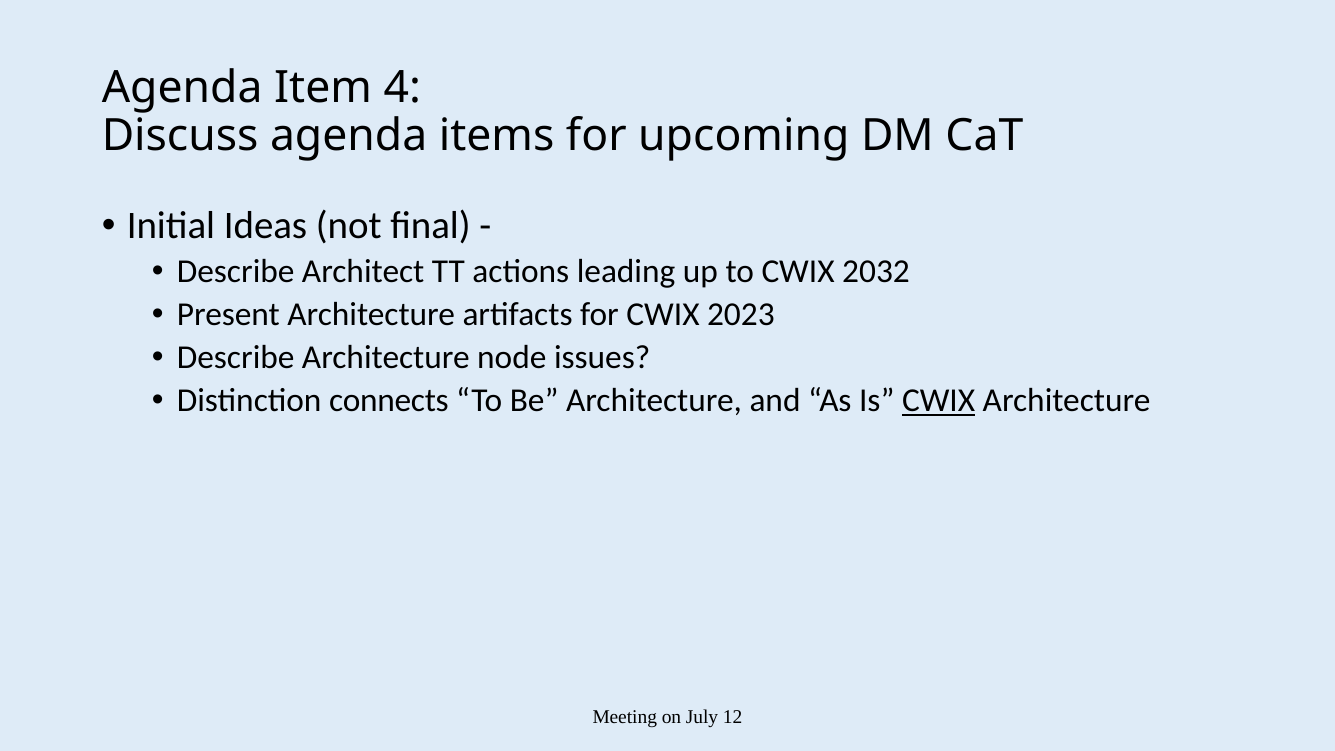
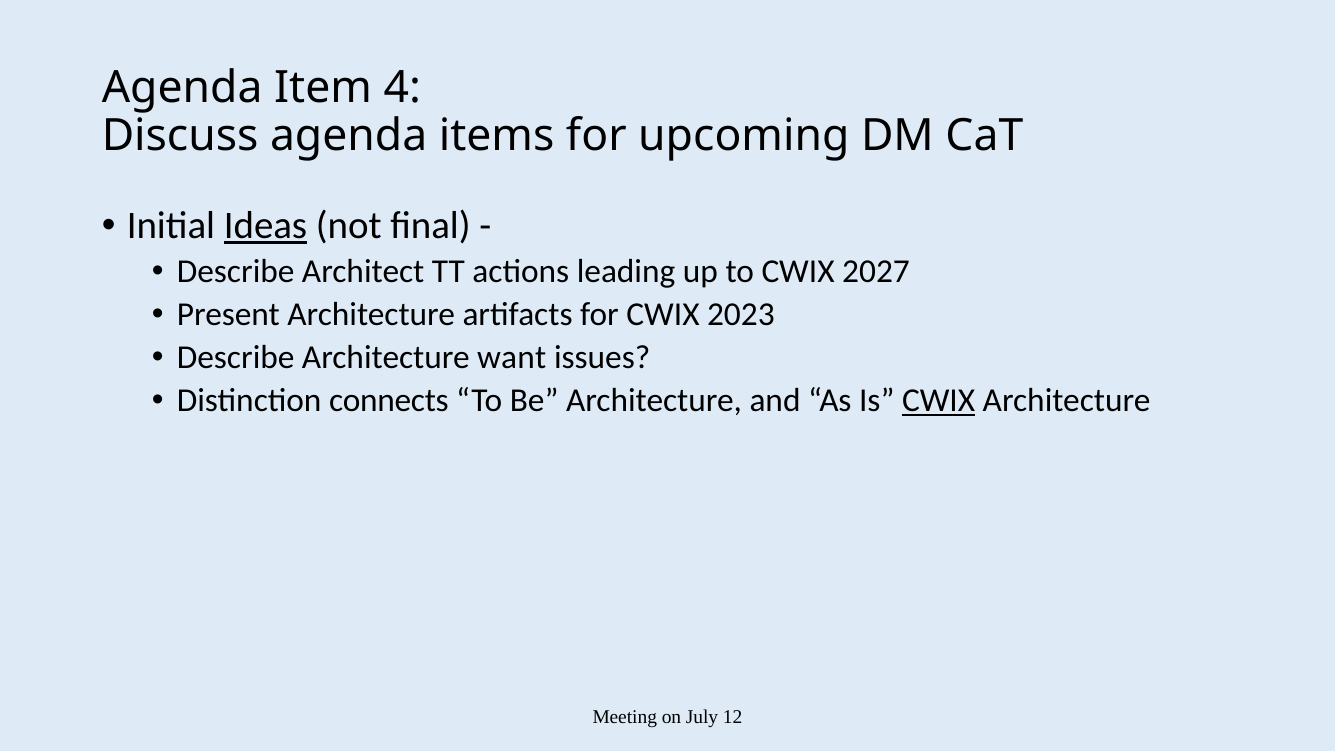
Ideas underline: none -> present
2032: 2032 -> 2027
node: node -> want
